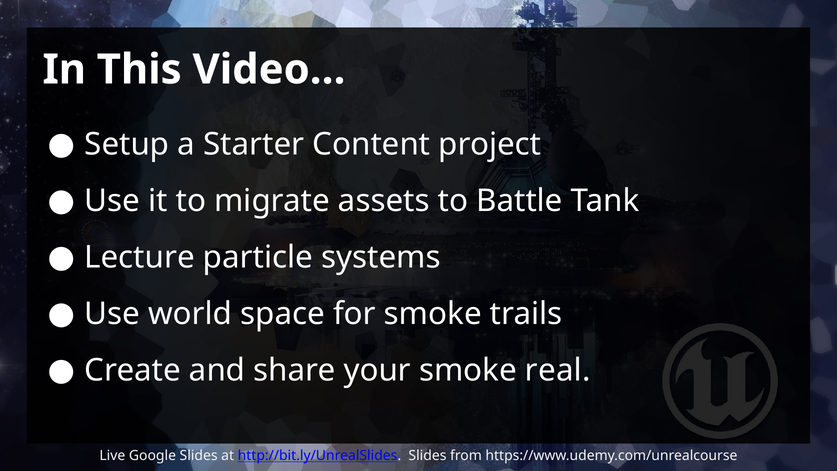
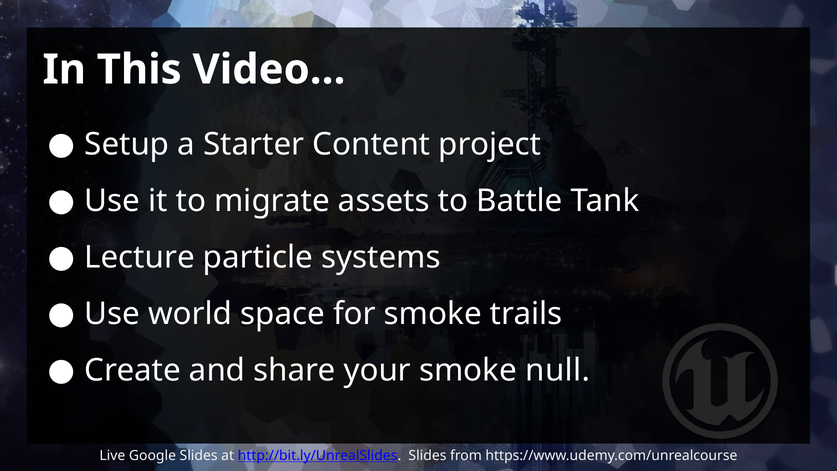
real: real -> null
